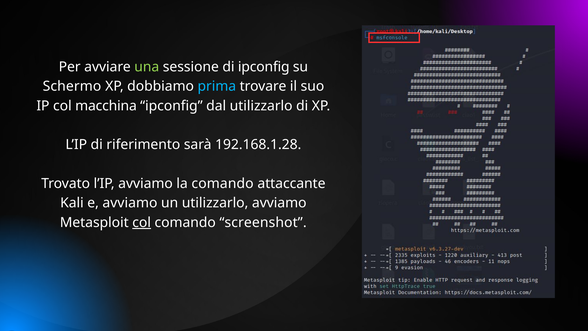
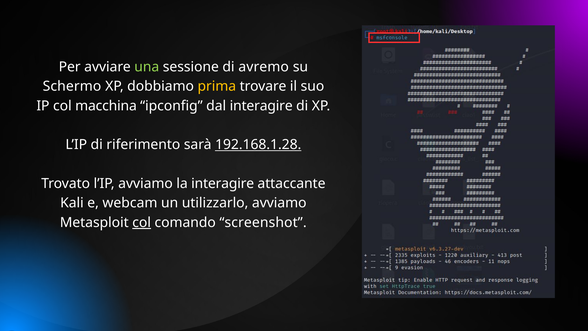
di ipconfig: ipconfig -> avremo
prima colour: light blue -> yellow
dal utilizzarlo: utilizzarlo -> interagire
192.168.1.28 underline: none -> present
la comando: comando -> interagire
e avviamo: avviamo -> webcam
